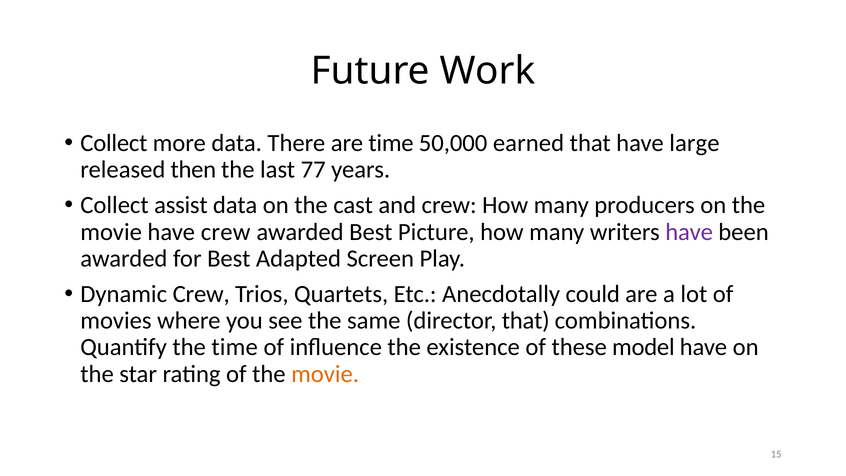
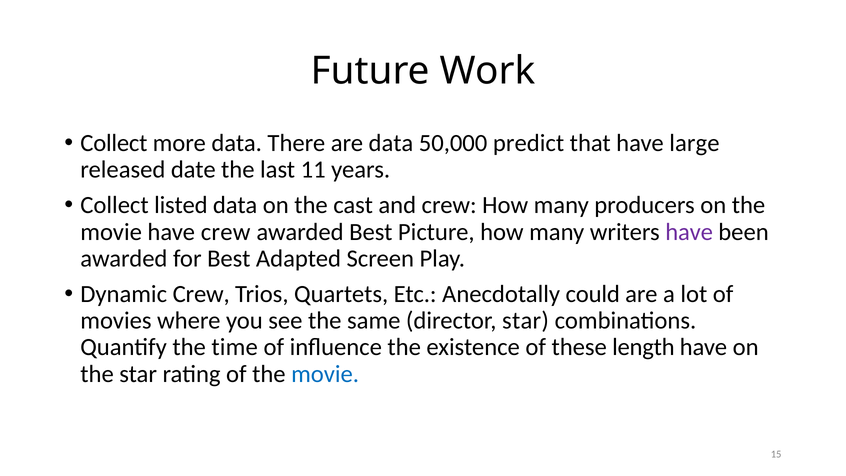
are time: time -> data
earned: earned -> predict
then: then -> date
77: 77 -> 11
assist: assist -> listed
director that: that -> star
model: model -> length
movie at (325, 374) colour: orange -> blue
